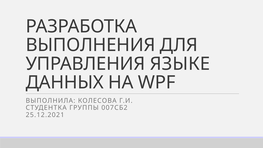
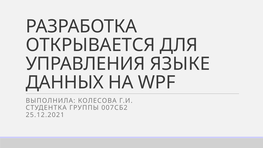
ВЫПОЛНЕНИЯ: ВЫПОЛНЕНИЯ -> ОТКРЫВАЕТСЯ
